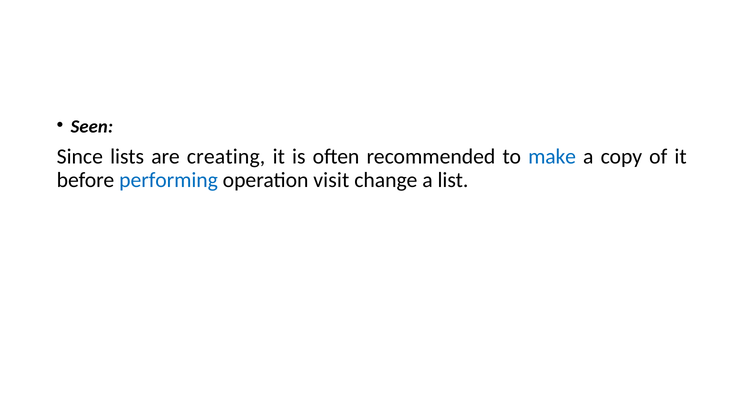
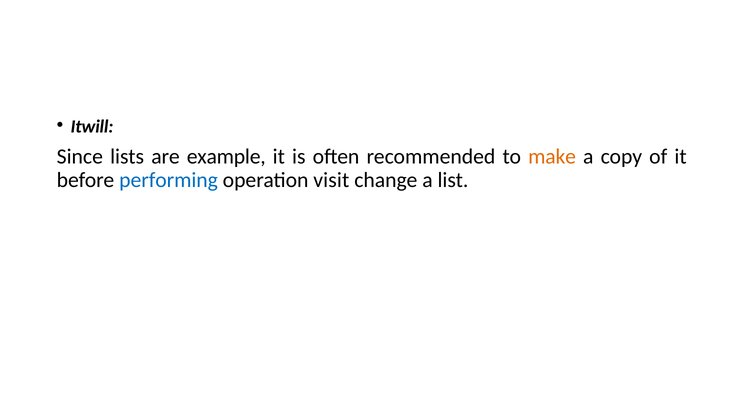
Seen: Seen -> Itwill
creating: creating -> example
make colour: blue -> orange
